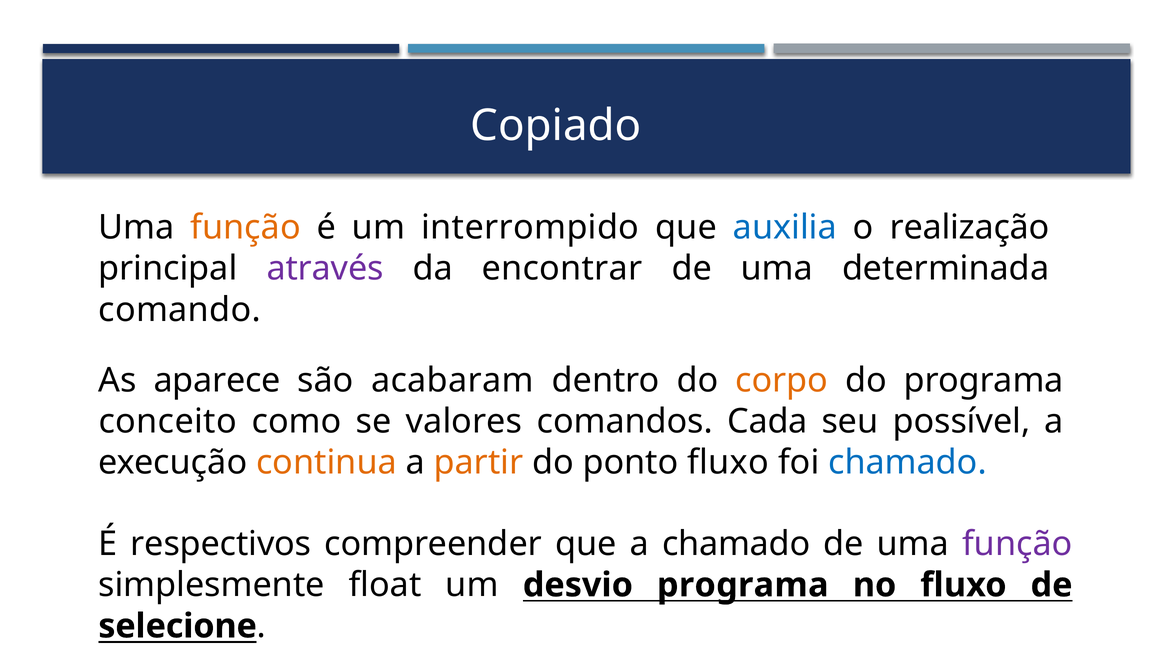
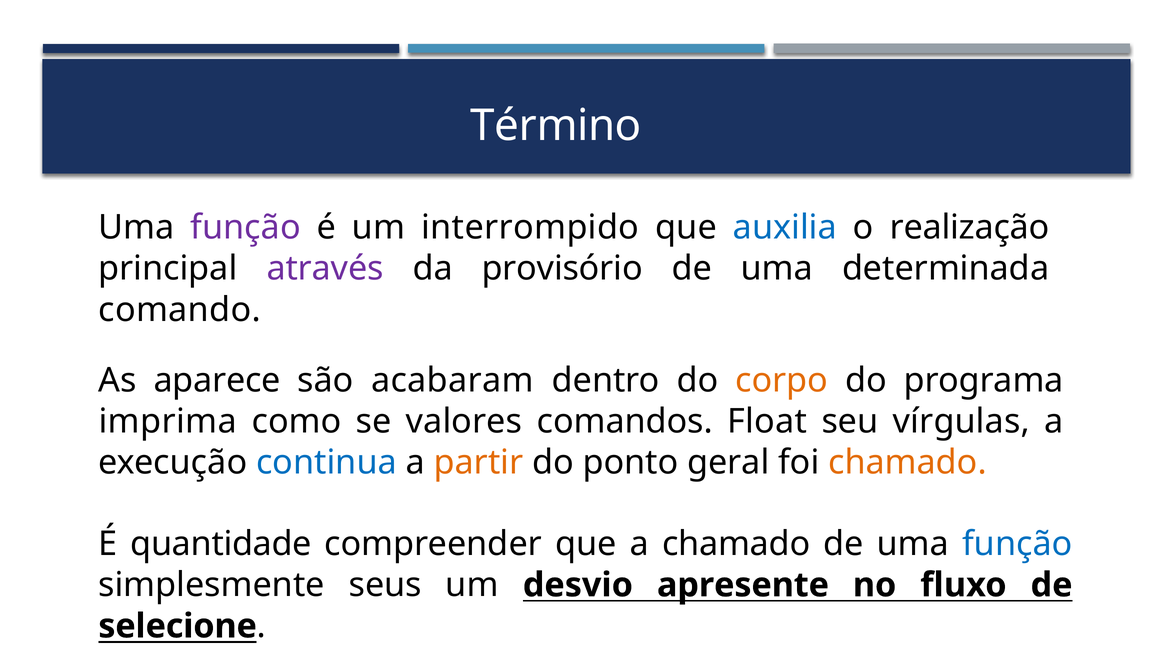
Copiado: Copiado -> Término
função at (246, 227) colour: orange -> purple
encontrar: encontrar -> provisório
conceito: conceito -> imprima
Cada: Cada -> Float
possível: possível -> vírgulas
continua colour: orange -> blue
ponto fluxo: fluxo -> geral
chamado at (908, 462) colour: blue -> orange
respectivos: respectivos -> quantidade
função at (1017, 544) colour: purple -> blue
float: float -> seus
desvio programa: programa -> apresente
